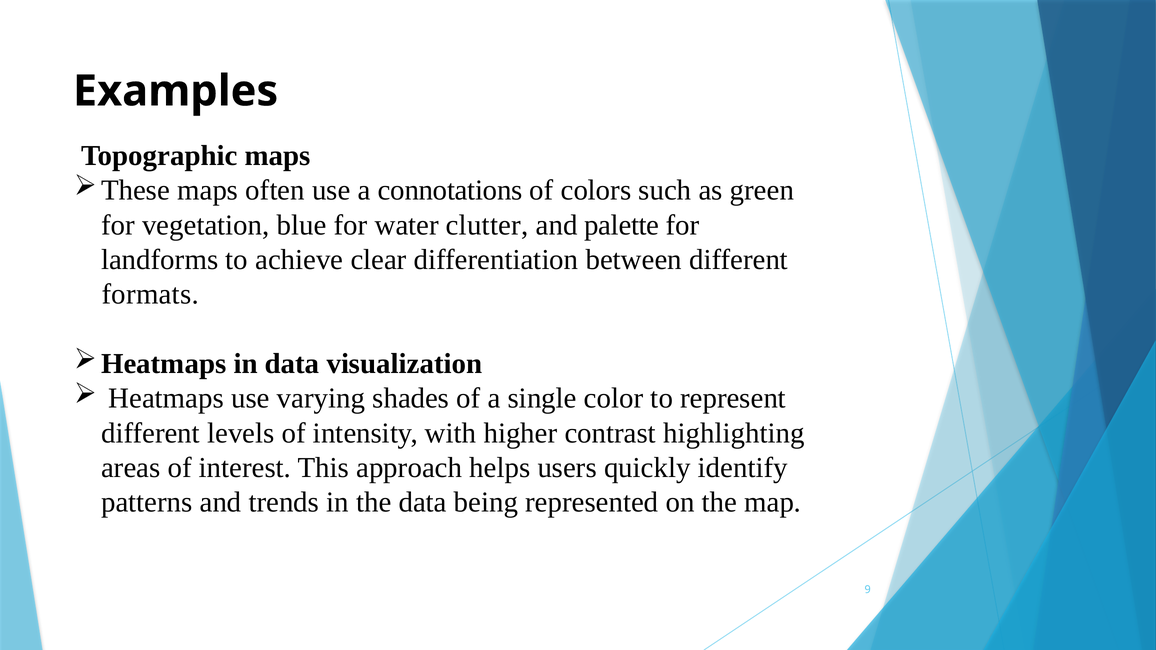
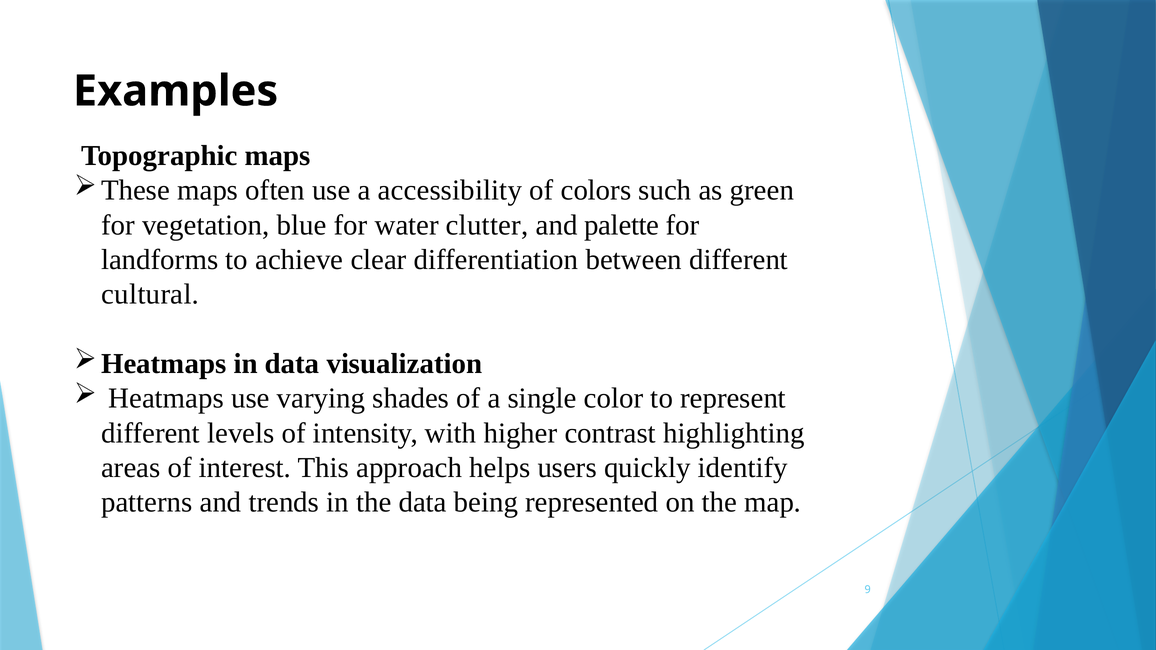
connotations: connotations -> accessibility
formats: formats -> cultural
